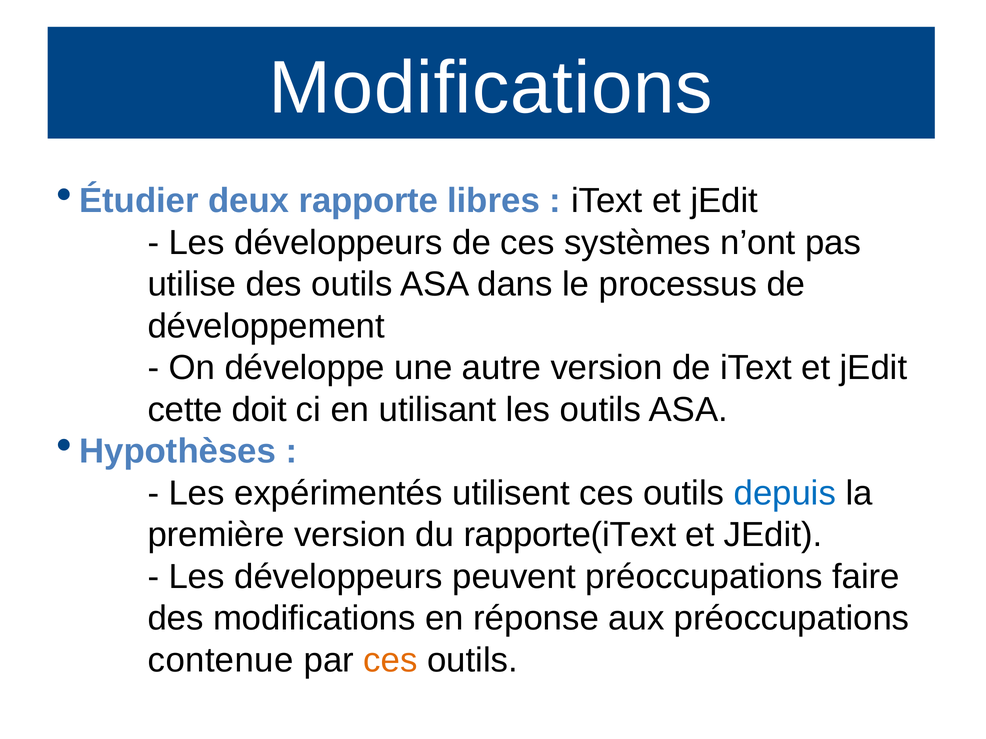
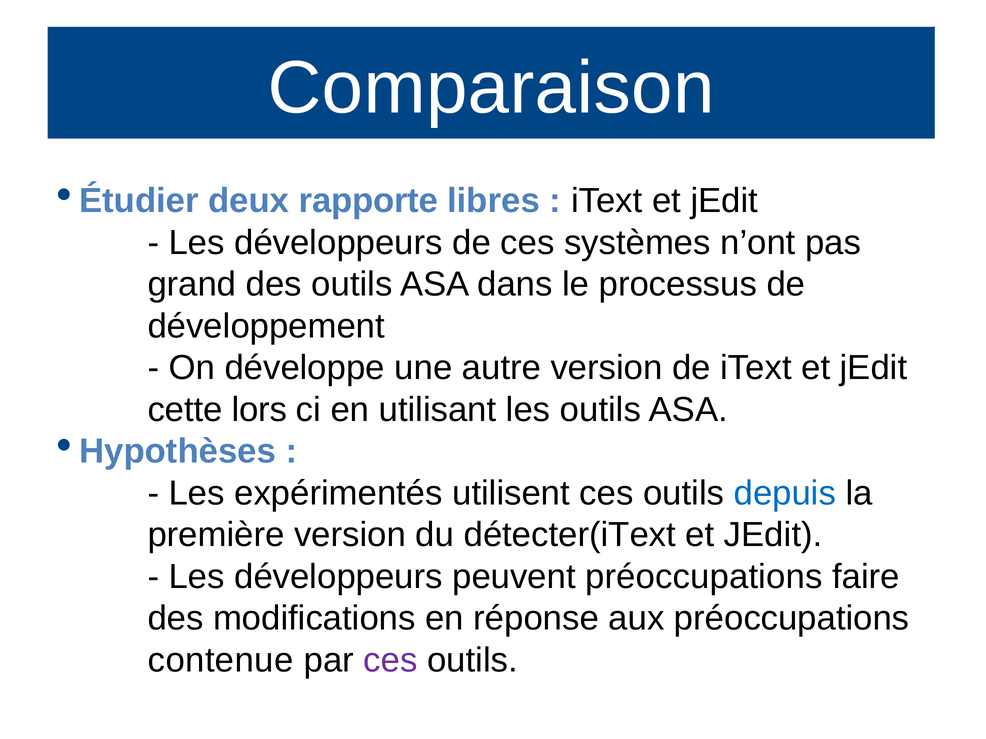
Modifications at (491, 88): Modifications -> Comparaison
utilise: utilise -> grand
doit: doit -> lors
rapporte(iText: rapporte(iText -> détecter(iText
ces at (391, 661) colour: orange -> purple
